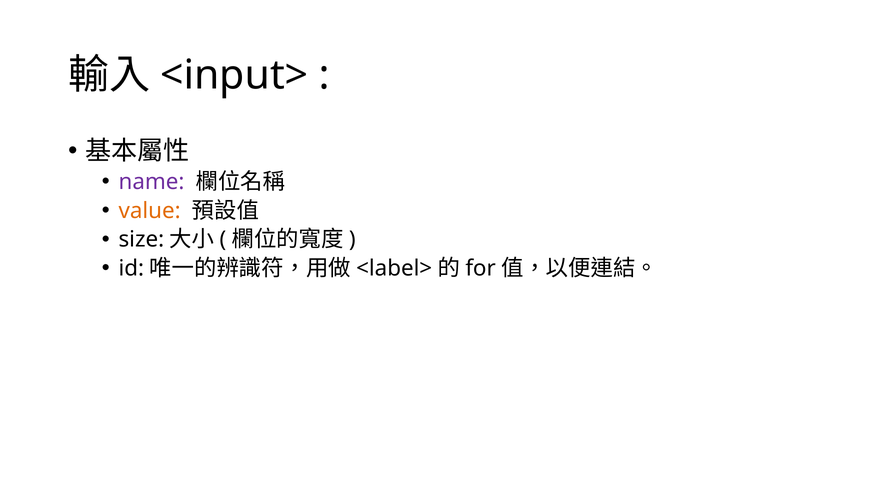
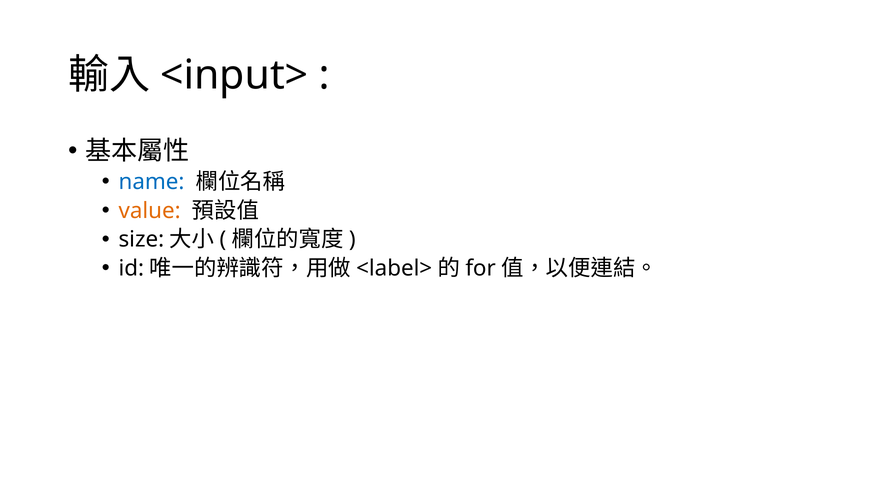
name colour: purple -> blue
